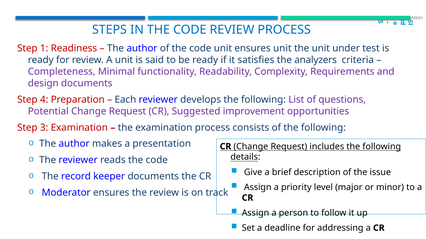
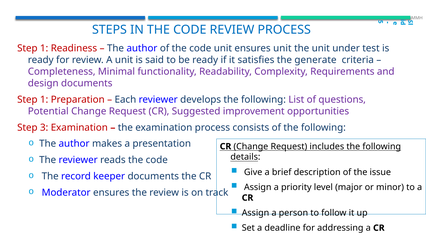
analyzers: analyzers -> generate
4 at (44, 100): 4 -> 1
